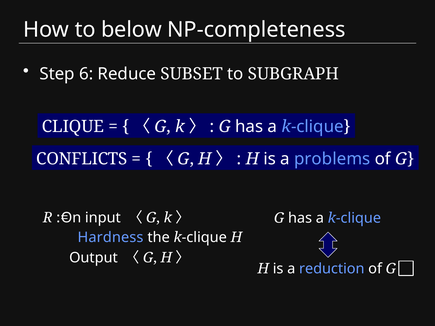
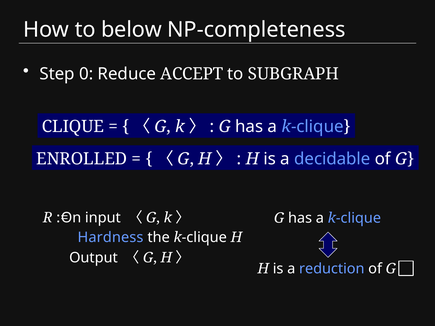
6: 6 -> 0
SUBSET: SUBSET -> ACCEPT
CONFLICTS: CONFLICTS -> ENROLLED
problems: problems -> decidable
